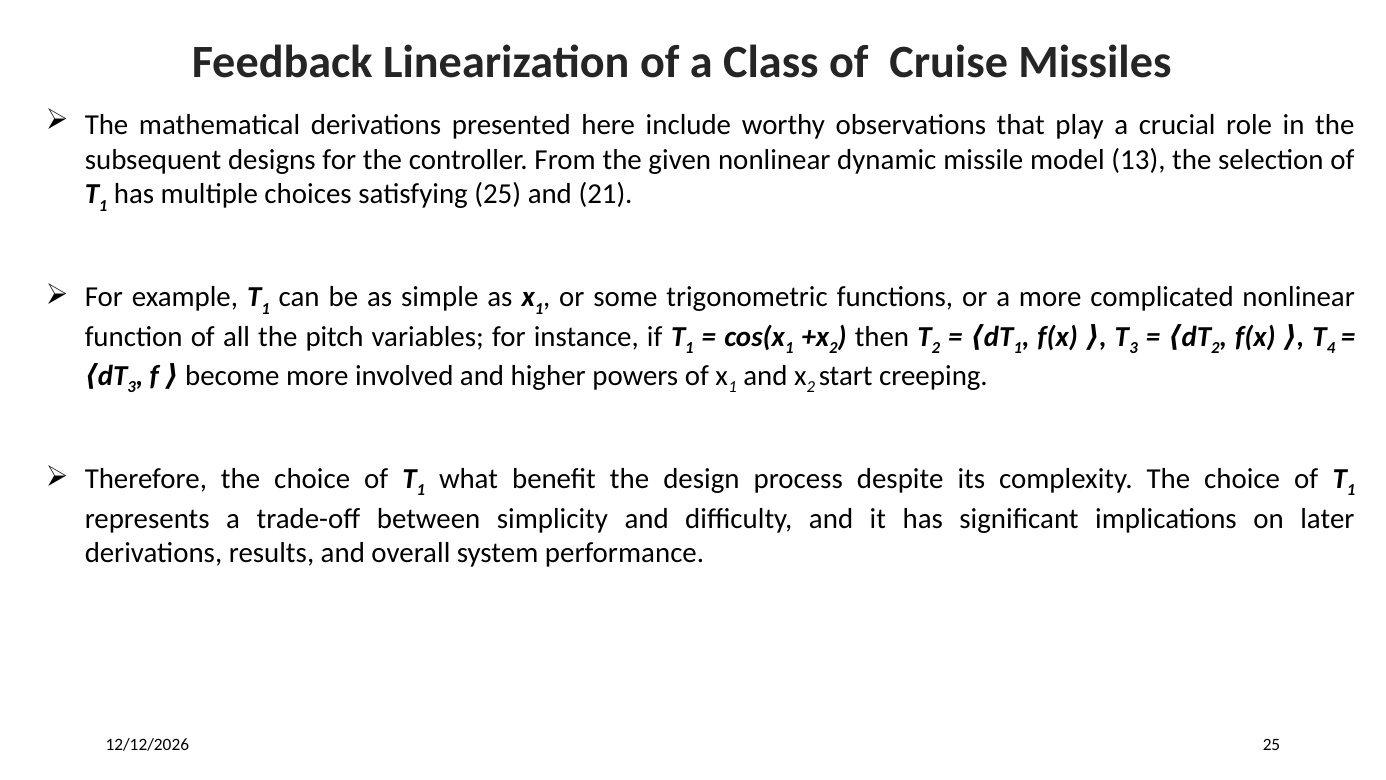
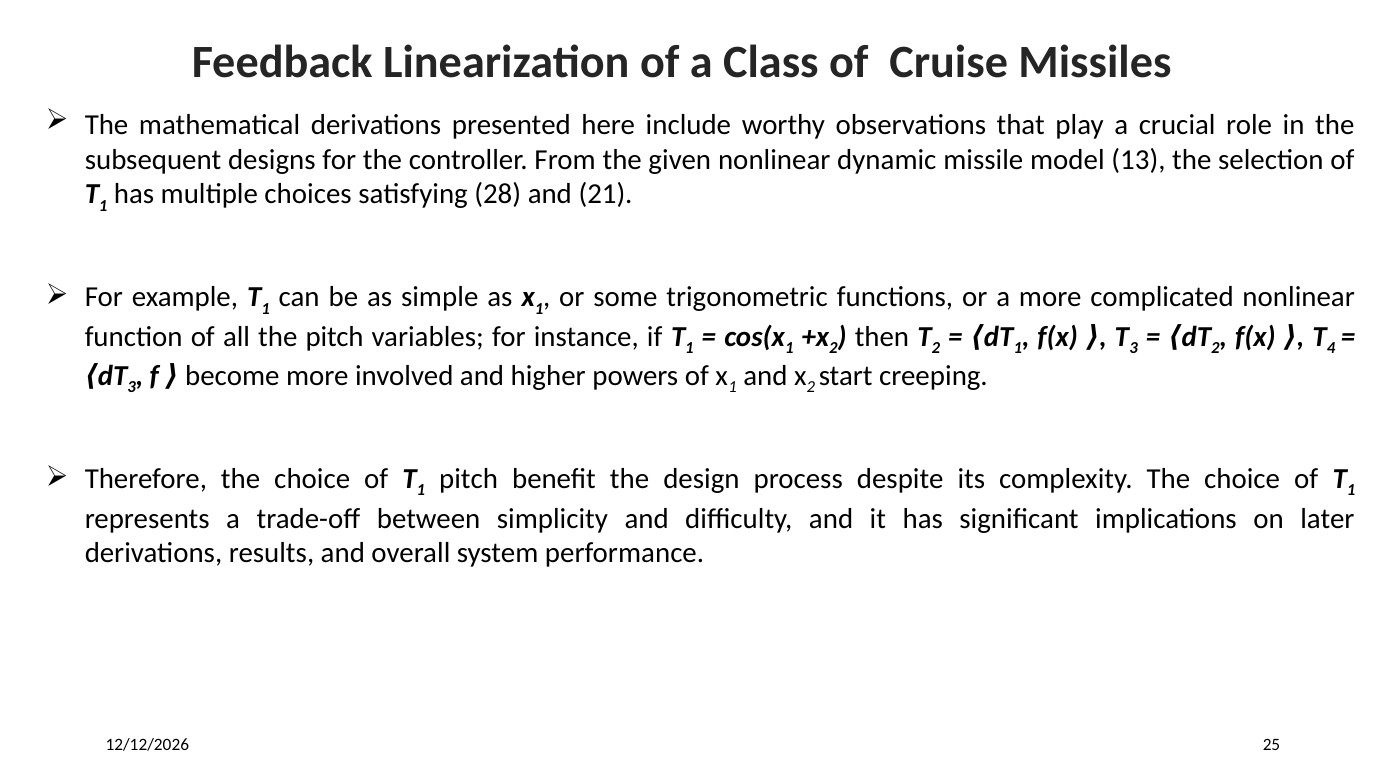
satisfying 25: 25 -> 28
what at (469, 479): what -> pitch
